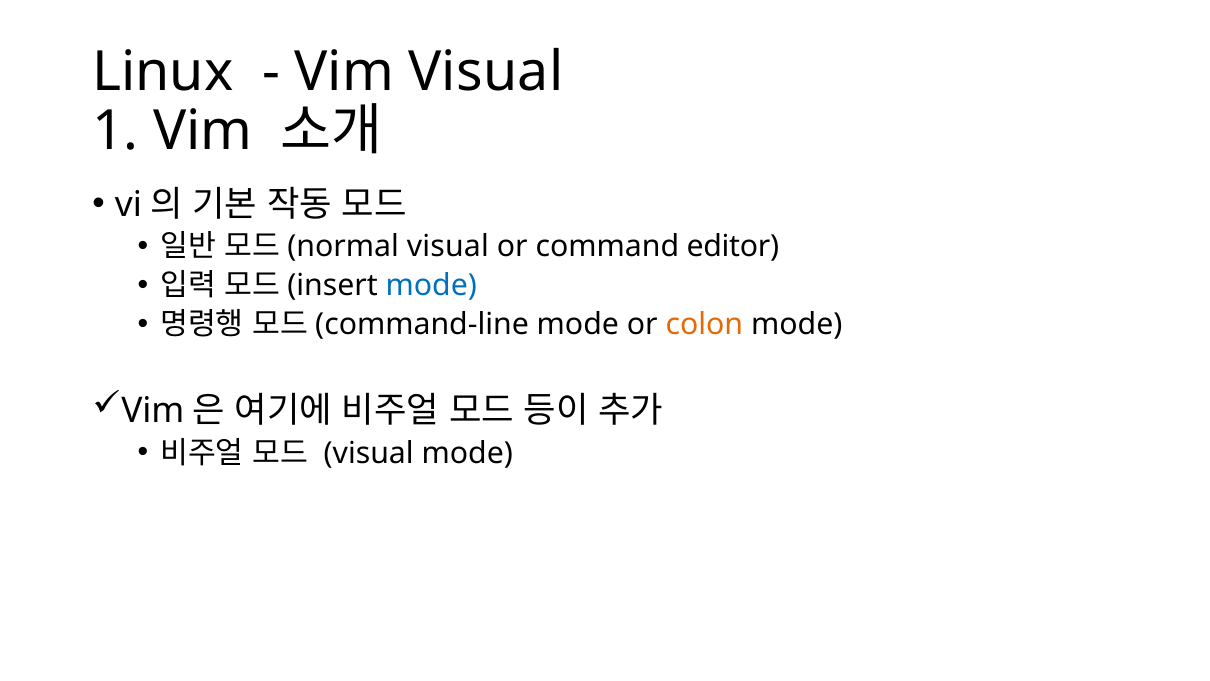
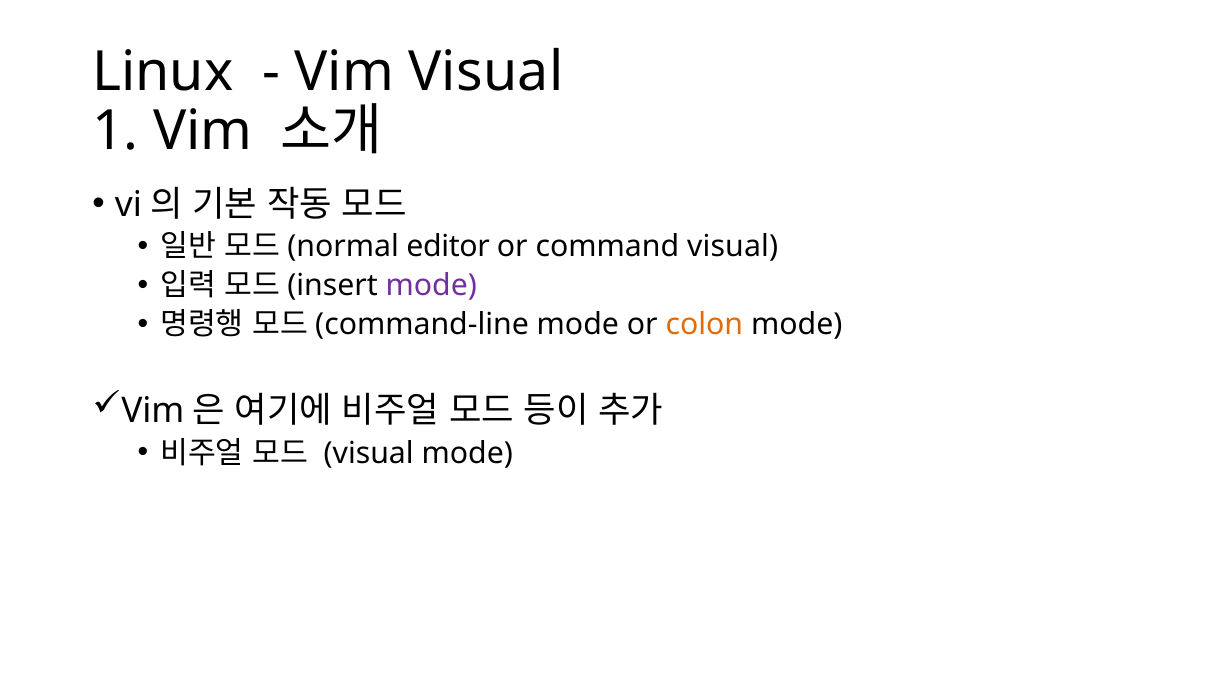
visual at (448, 246): visual -> editor
command editor: editor -> visual
mode at (431, 285) colour: blue -> purple
